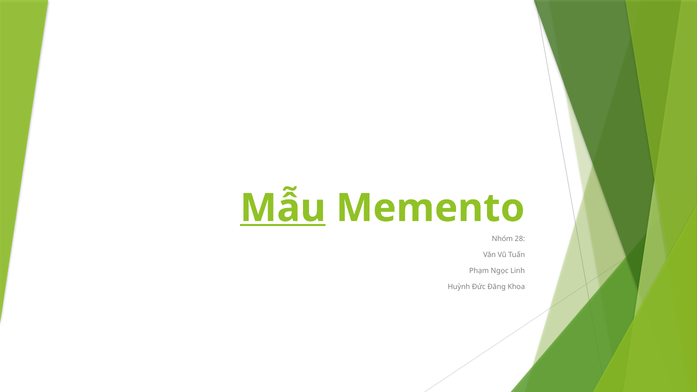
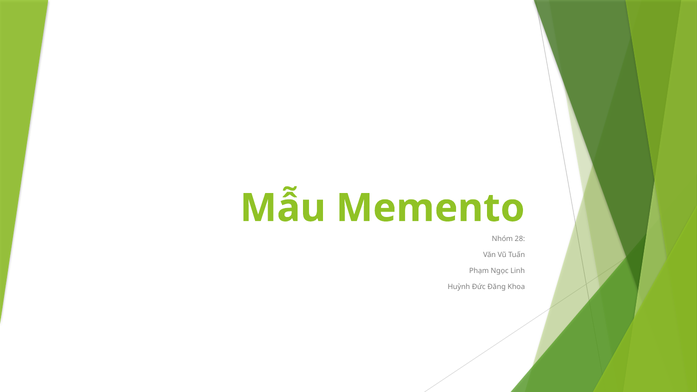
Mẫu underline: present -> none
